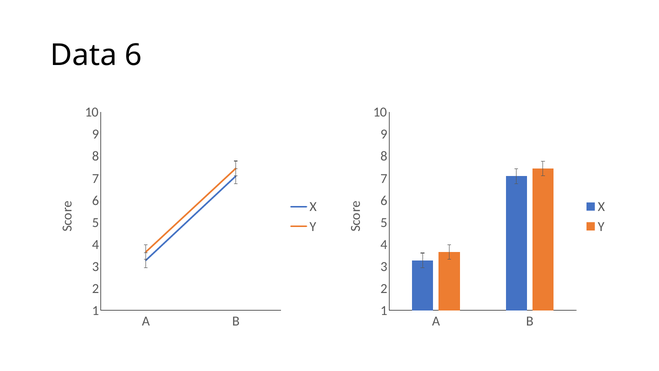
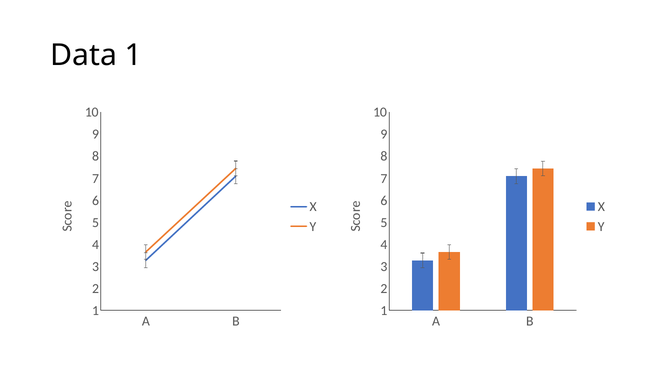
Data 6: 6 -> 1
